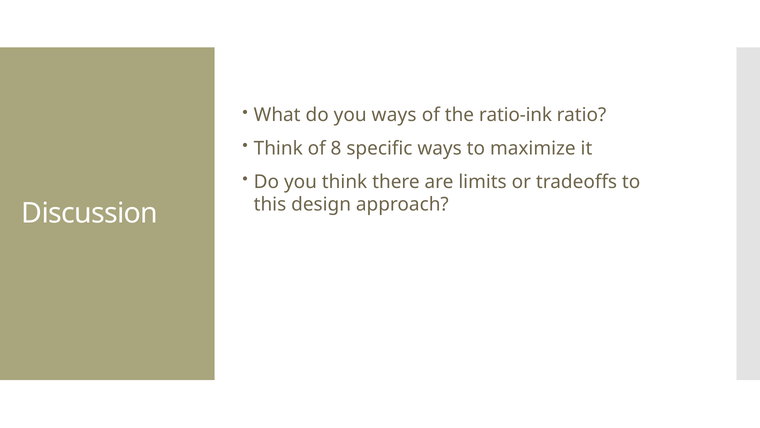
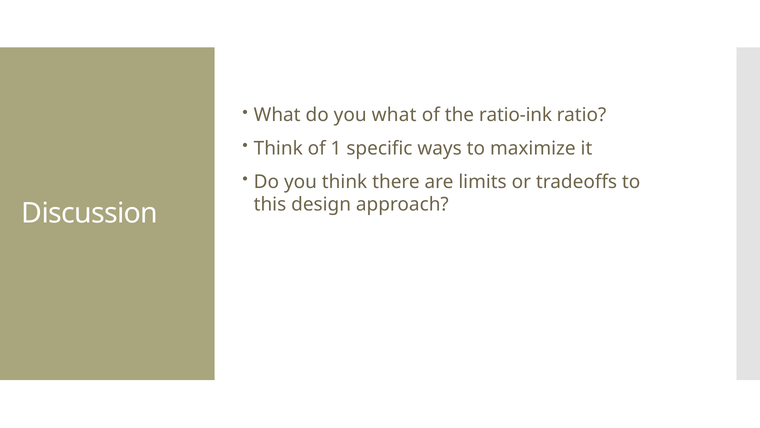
you ways: ways -> what
8: 8 -> 1
